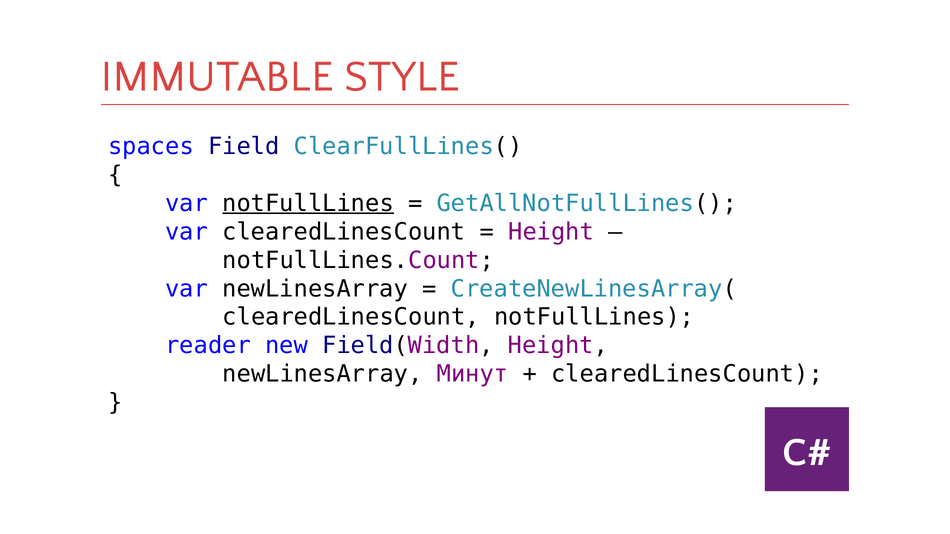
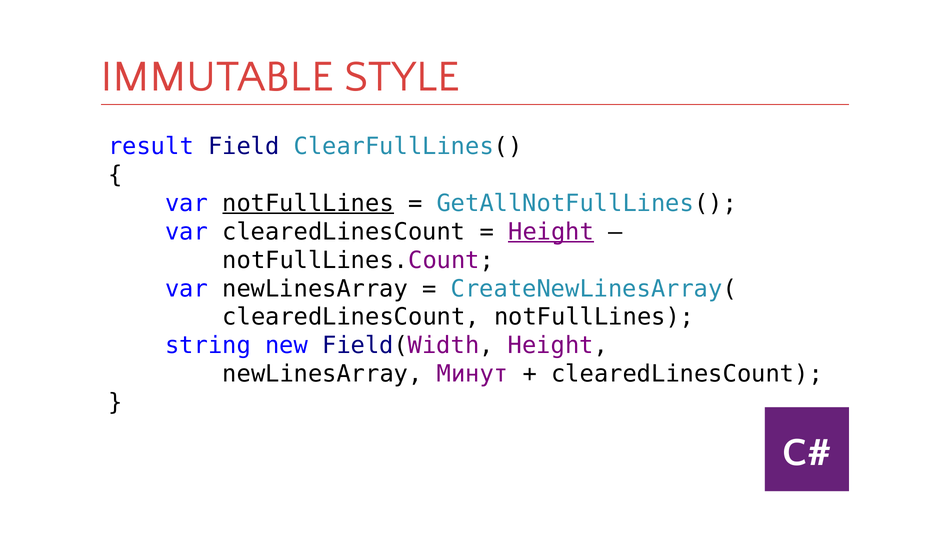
spaces: spaces -> result
Height at (551, 232) underline: none -> present
reader: reader -> string
